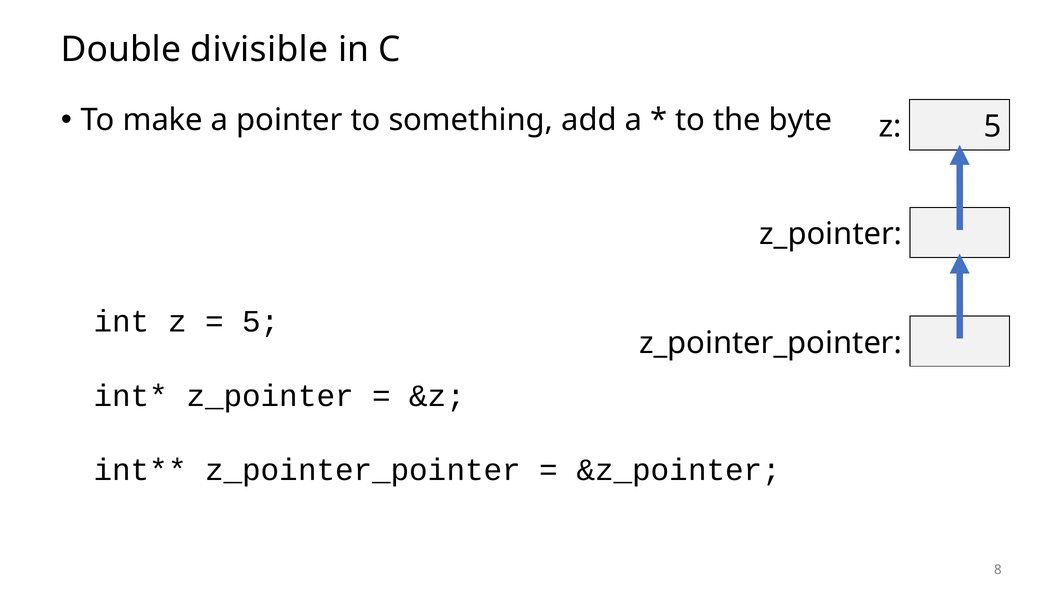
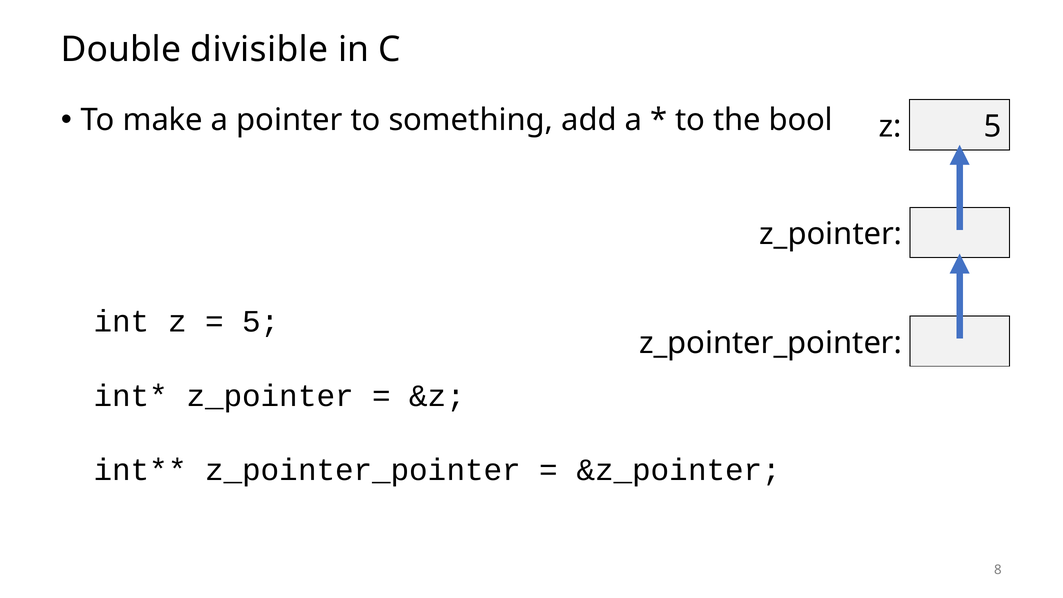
byte: byte -> bool
